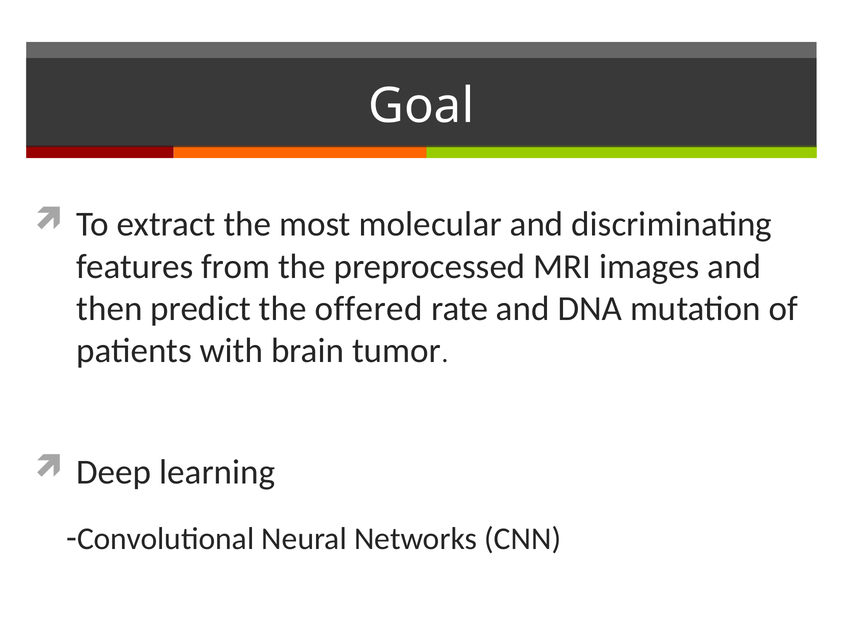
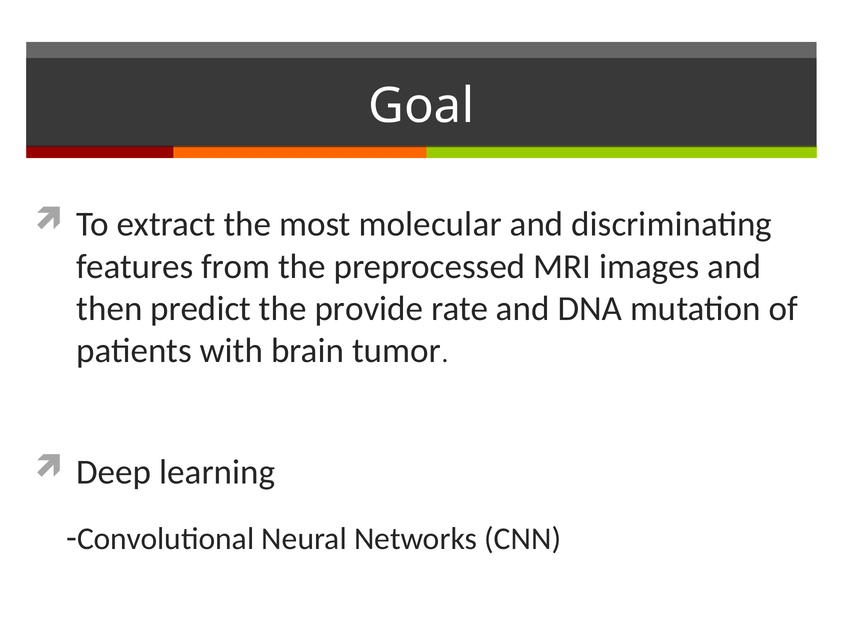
offered: offered -> provide
